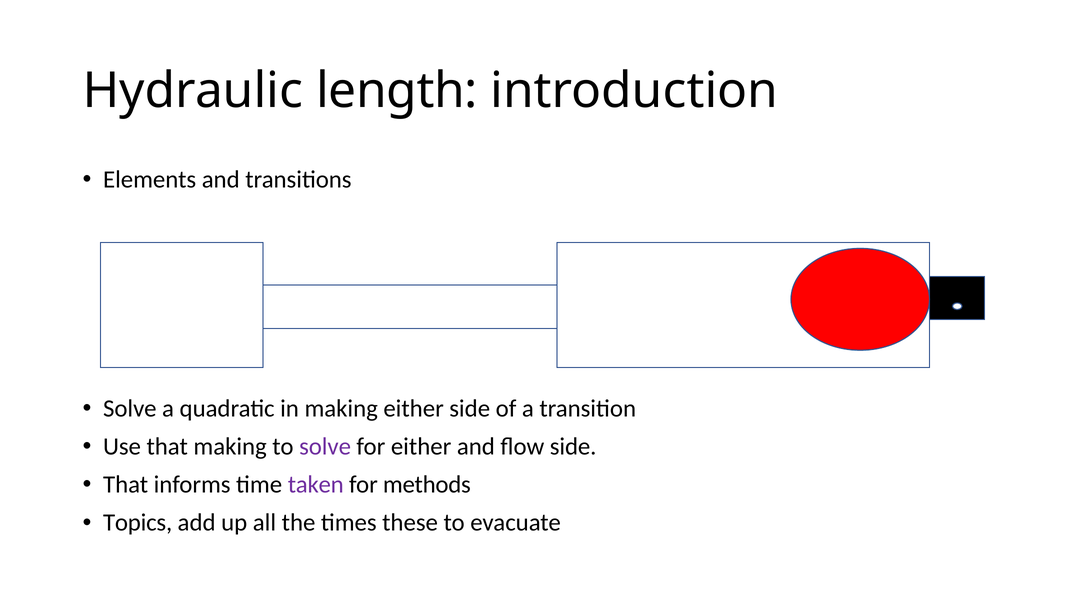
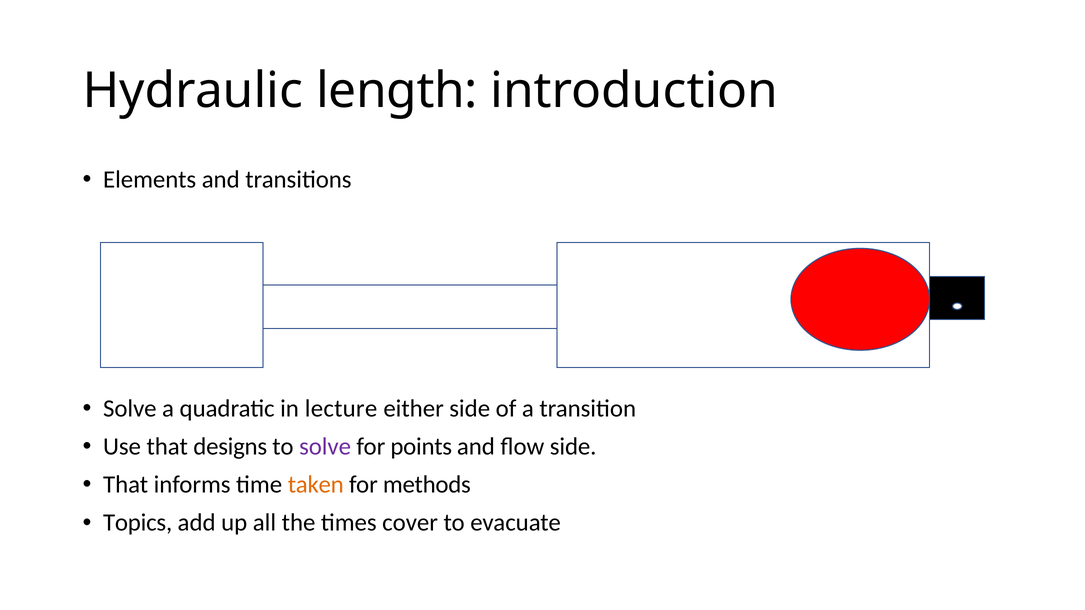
in making: making -> lecture
that making: making -> designs
for either: either -> points
taken colour: purple -> orange
these: these -> cover
